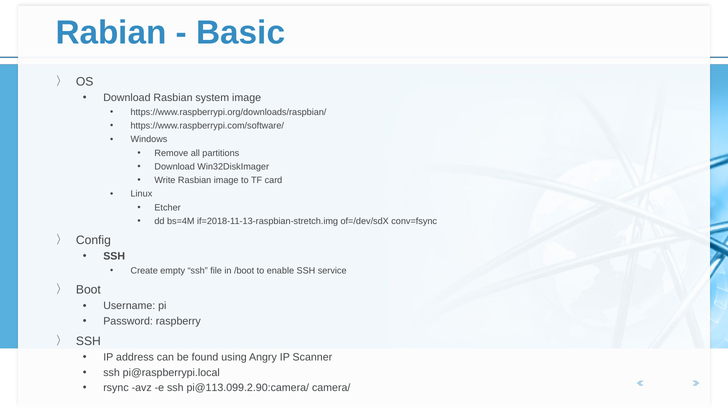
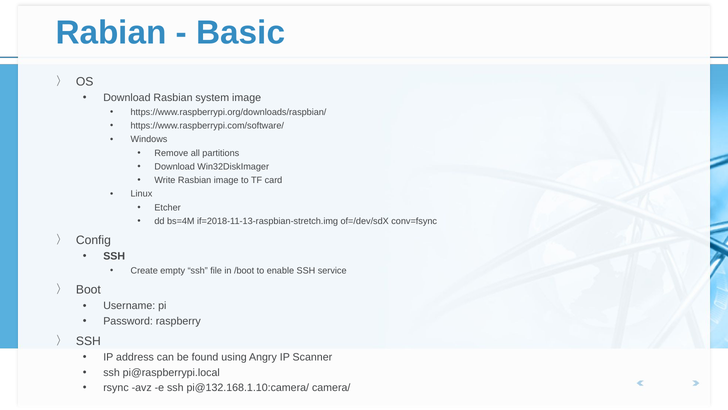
pi@113.099.2.90:camera/: pi@113.099.2.90:camera/ -> pi@132.168.1.10:camera/
